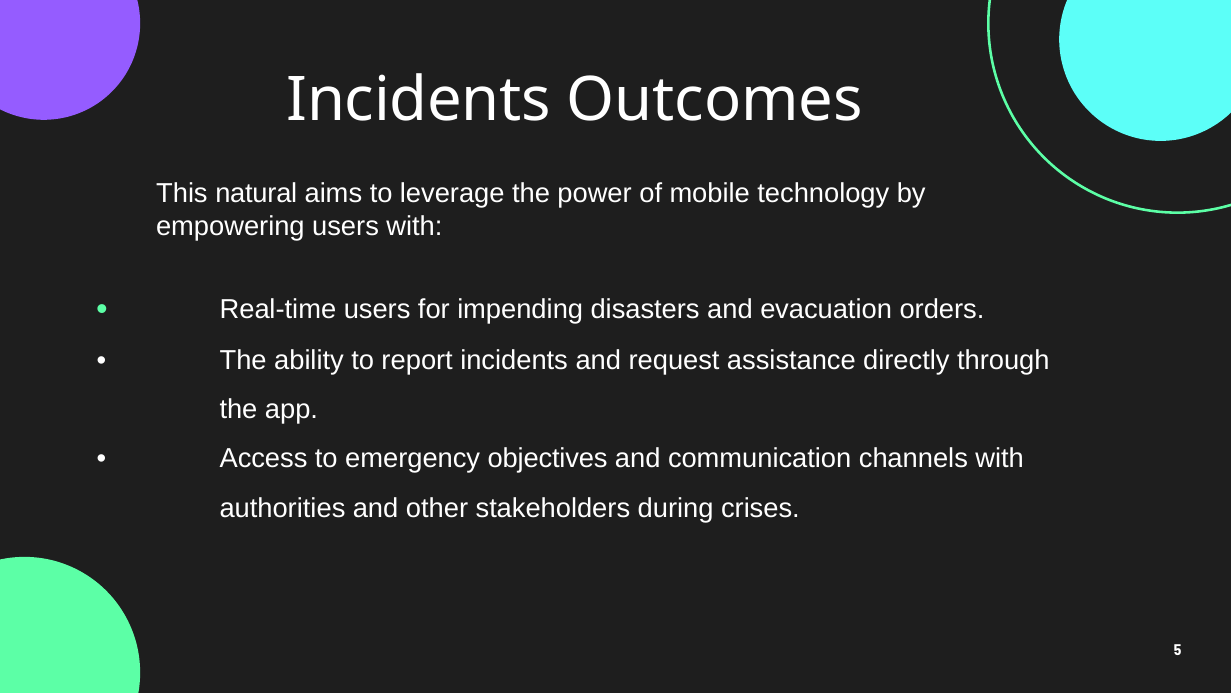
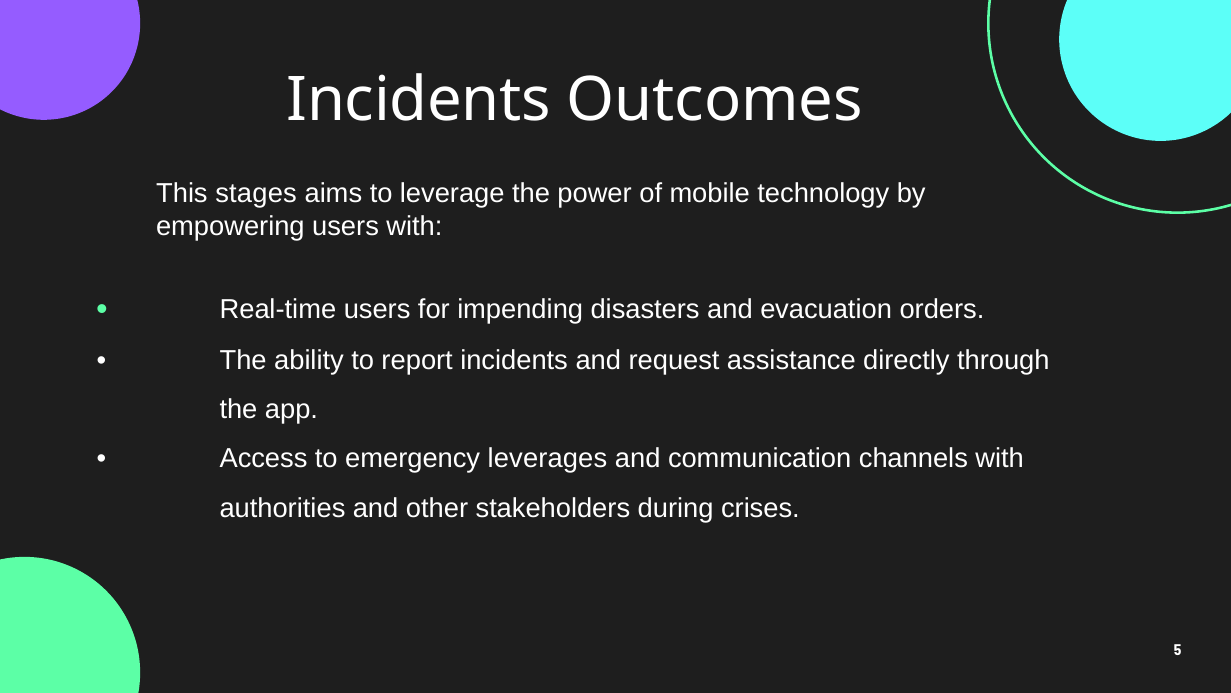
natural: natural -> stages
objectives: objectives -> leverages
